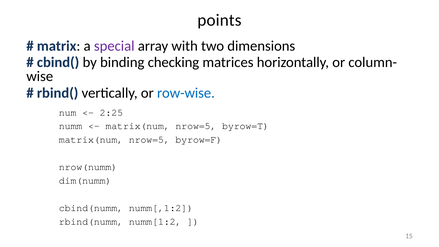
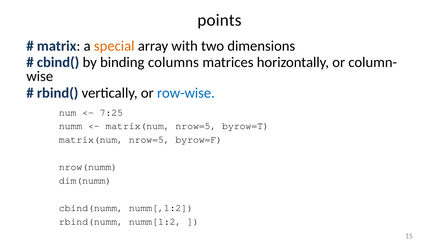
special colour: purple -> orange
checking: checking -> columns
2:25: 2:25 -> 7:25
